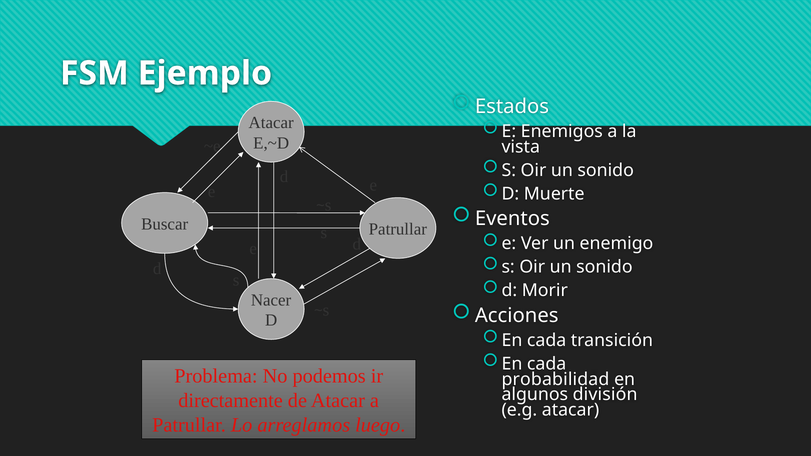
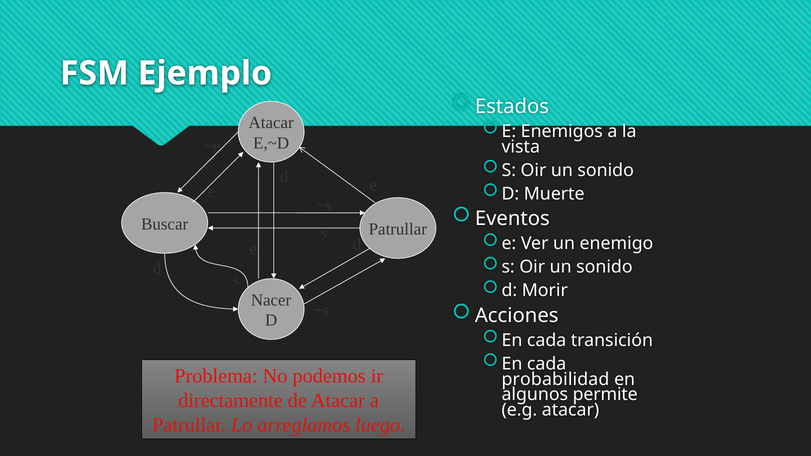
división: división -> permite
